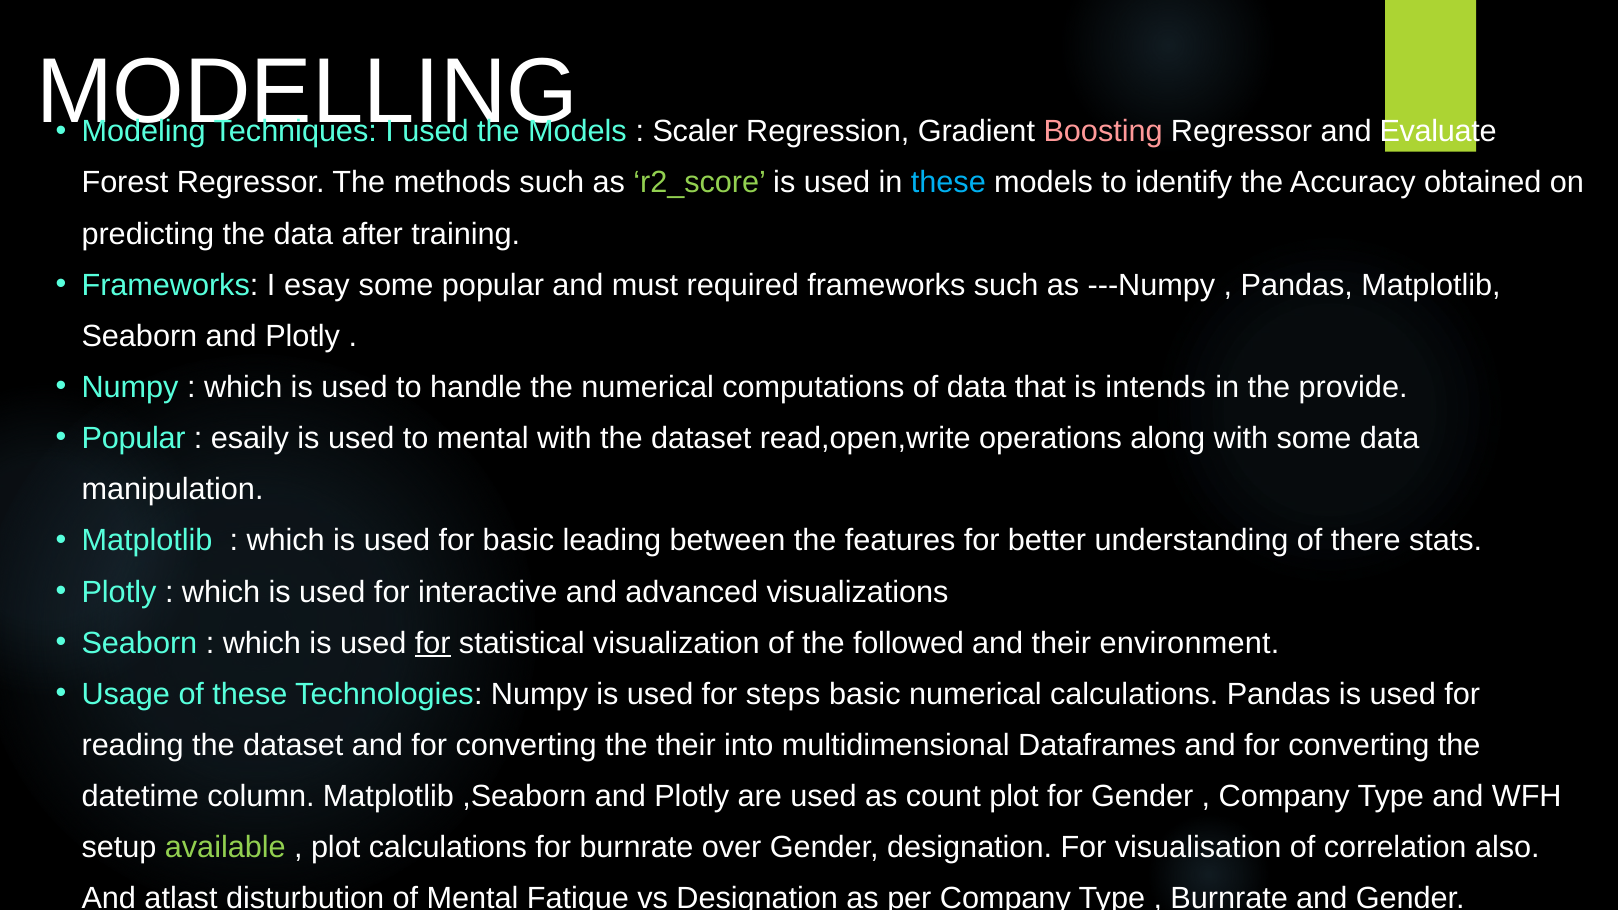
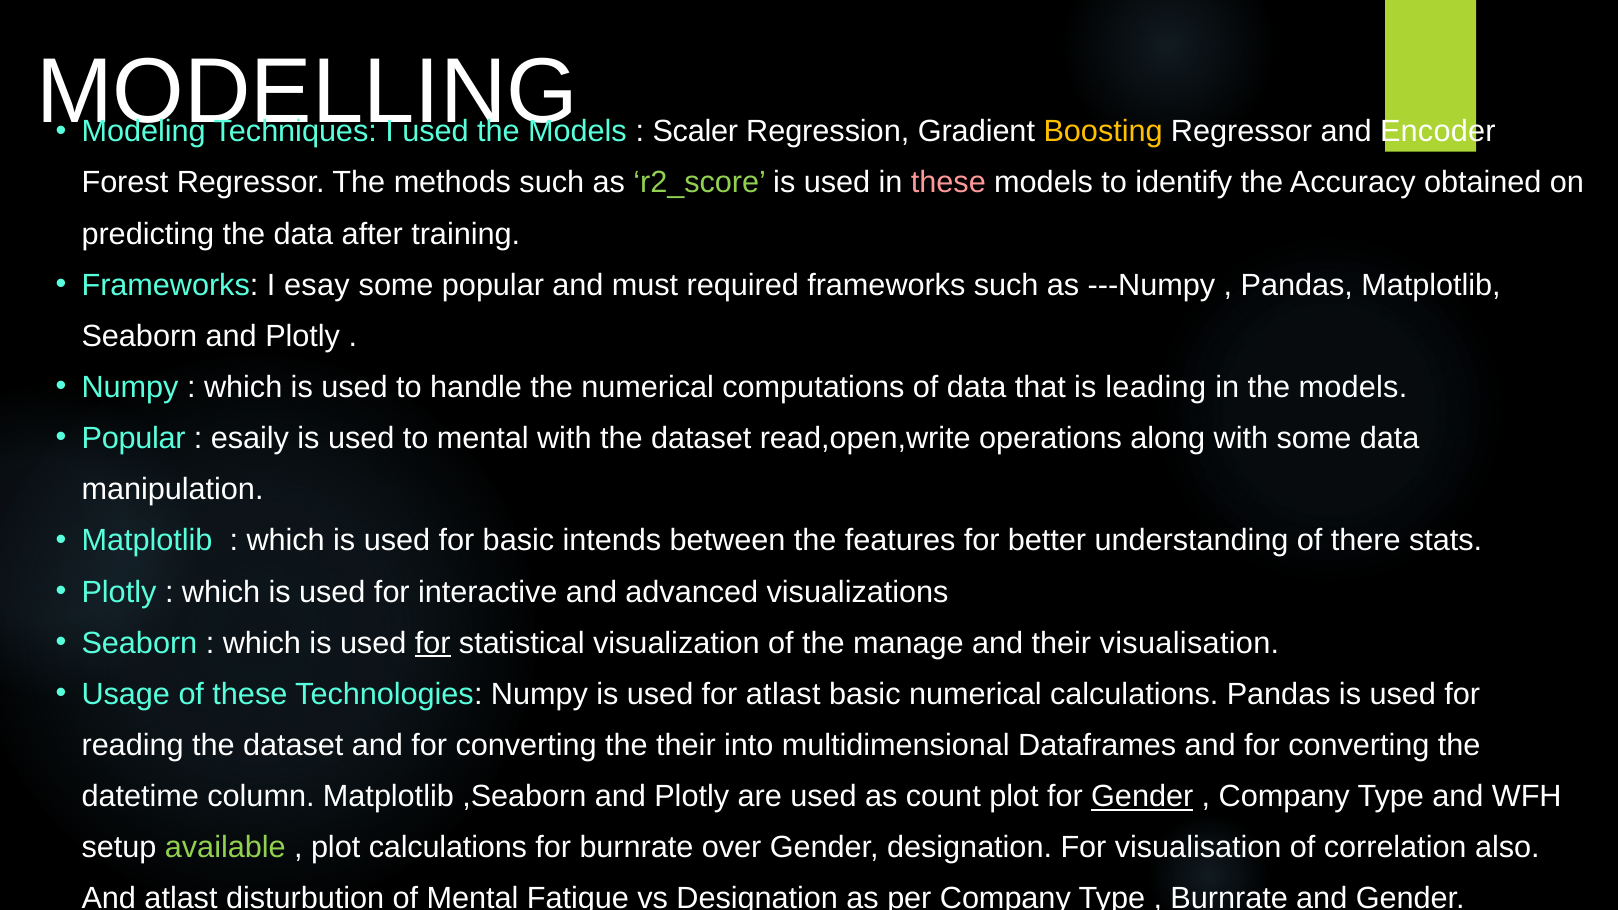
Boosting colour: pink -> yellow
Evaluate: Evaluate -> Encoder
these at (948, 183) colour: light blue -> pink
intends: intends -> leading
in the provide: provide -> models
leading: leading -> intends
followed: followed -> manage
their environment: environment -> visualisation
for steps: steps -> atlast
Gender at (1142, 797) underline: none -> present
